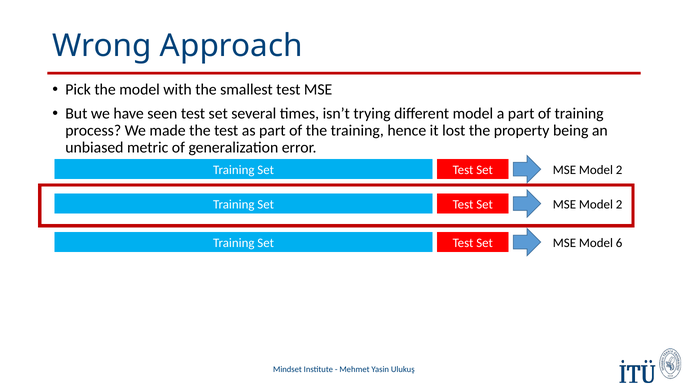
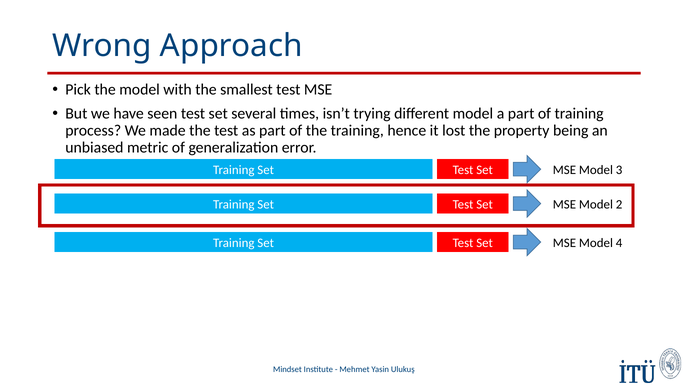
2 at (619, 170): 2 -> 3
6: 6 -> 4
